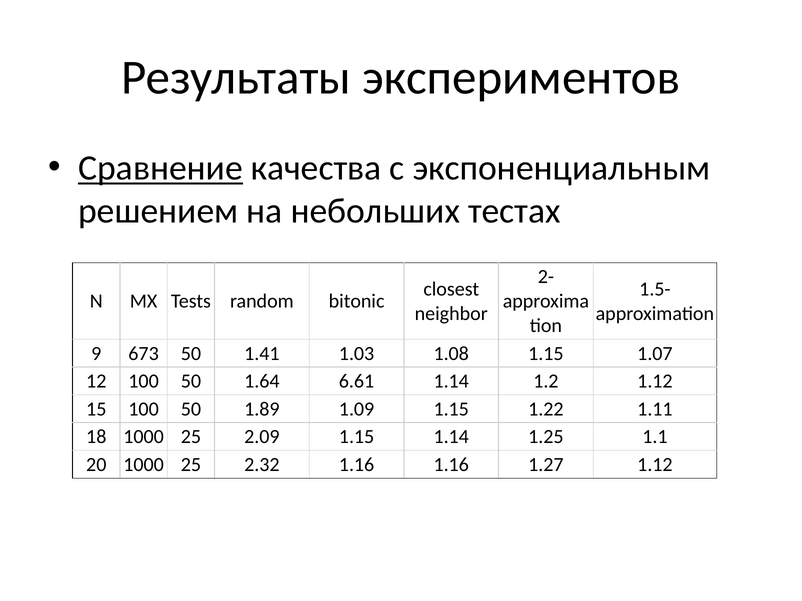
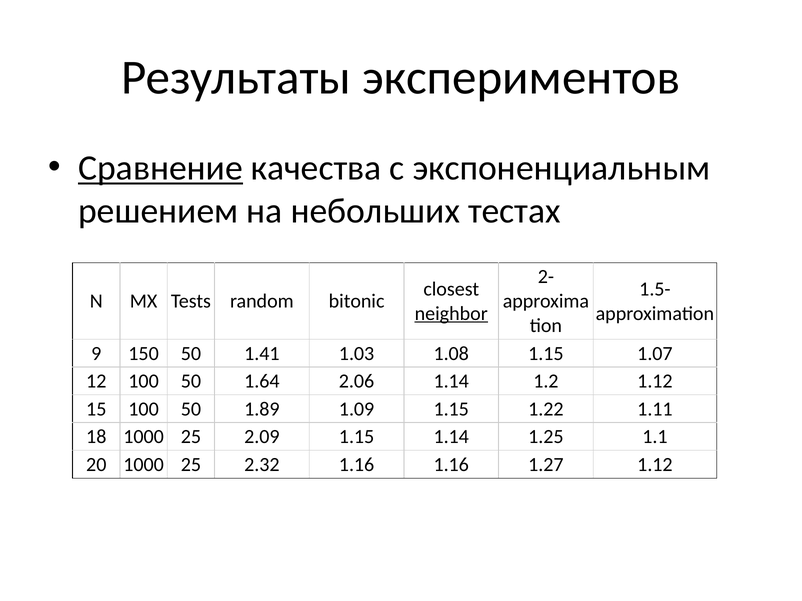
neighbor underline: none -> present
673: 673 -> 150
6.61: 6.61 -> 2.06
